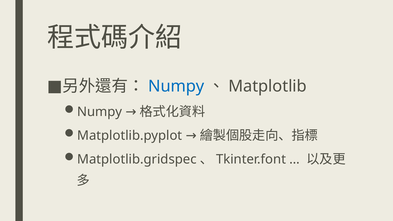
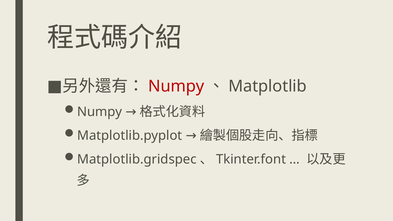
Numpy at (176, 86) colour: blue -> red
